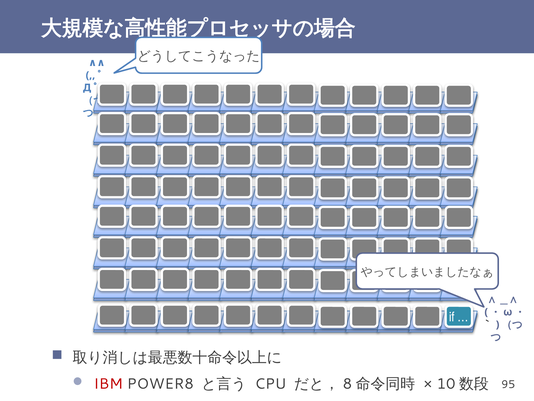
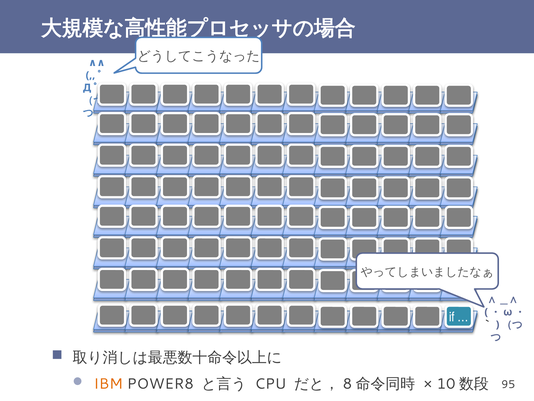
IBM colour: red -> orange
